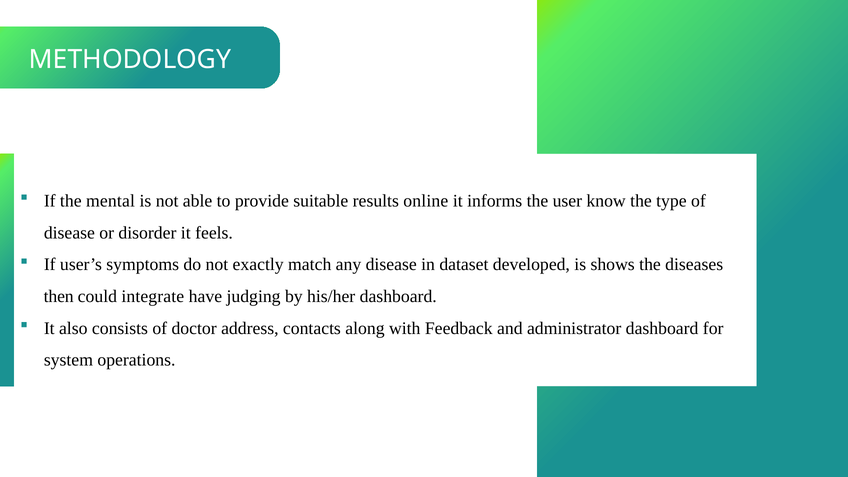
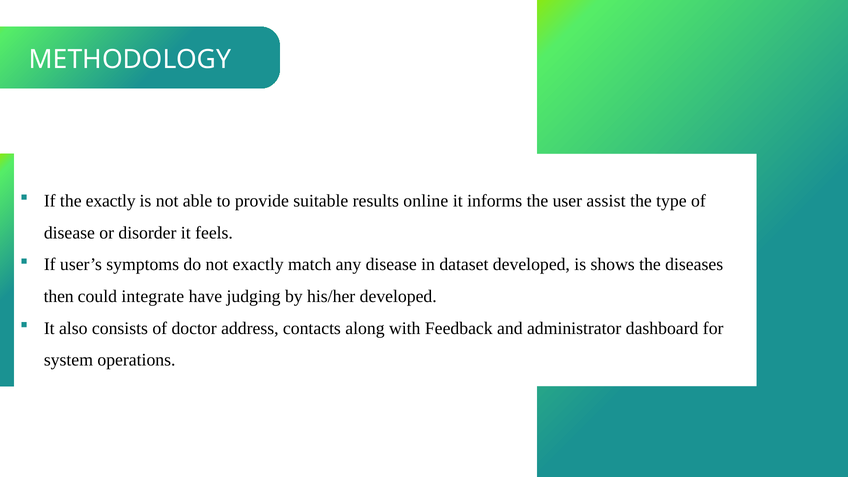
the mental: mental -> exactly
know: know -> assist
his/her dashboard: dashboard -> developed
